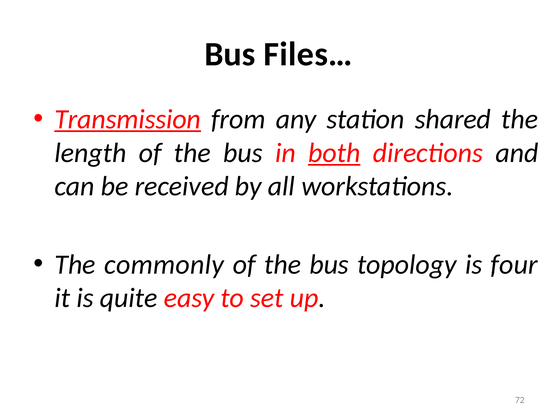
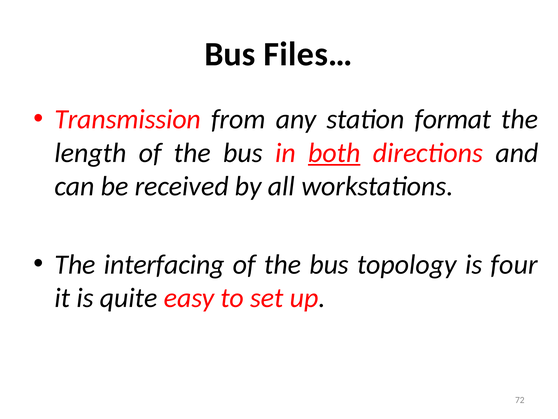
Transmission underline: present -> none
shared: shared -> format
commonly: commonly -> interfacing
